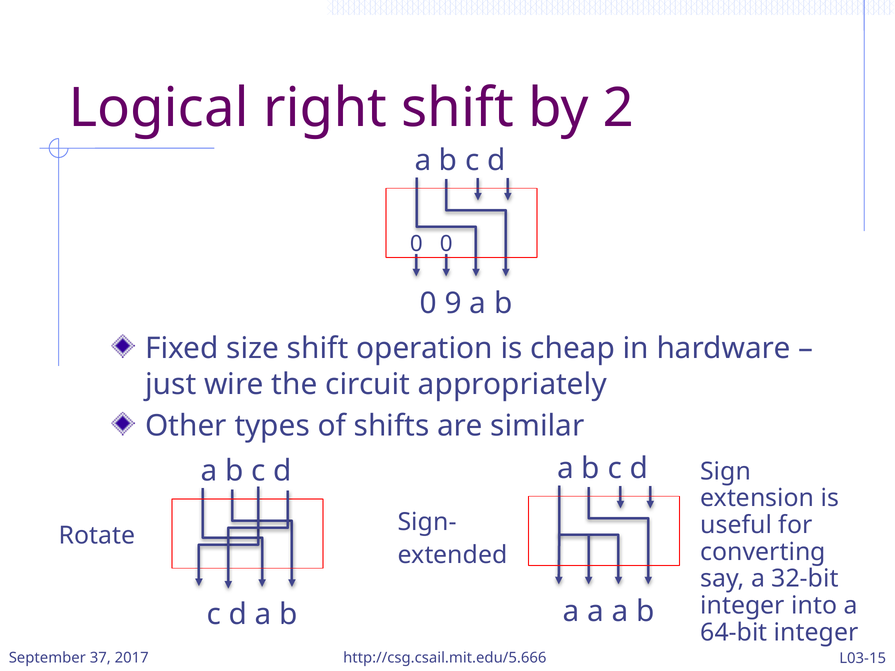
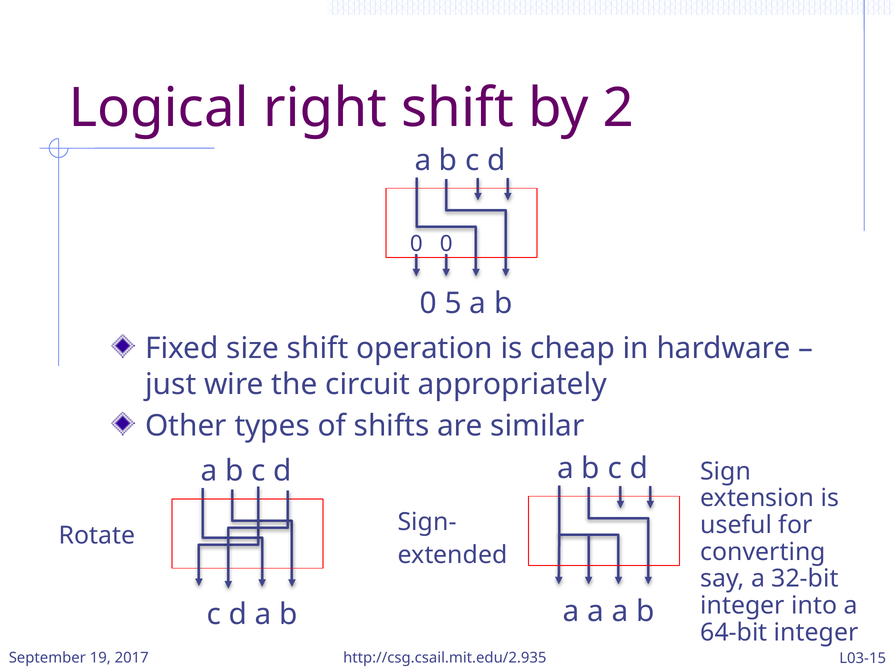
9: 9 -> 5
37: 37 -> 19
http://csg.csail.mit.edu/5.666: http://csg.csail.mit.edu/5.666 -> http://csg.csail.mit.edu/2.935
